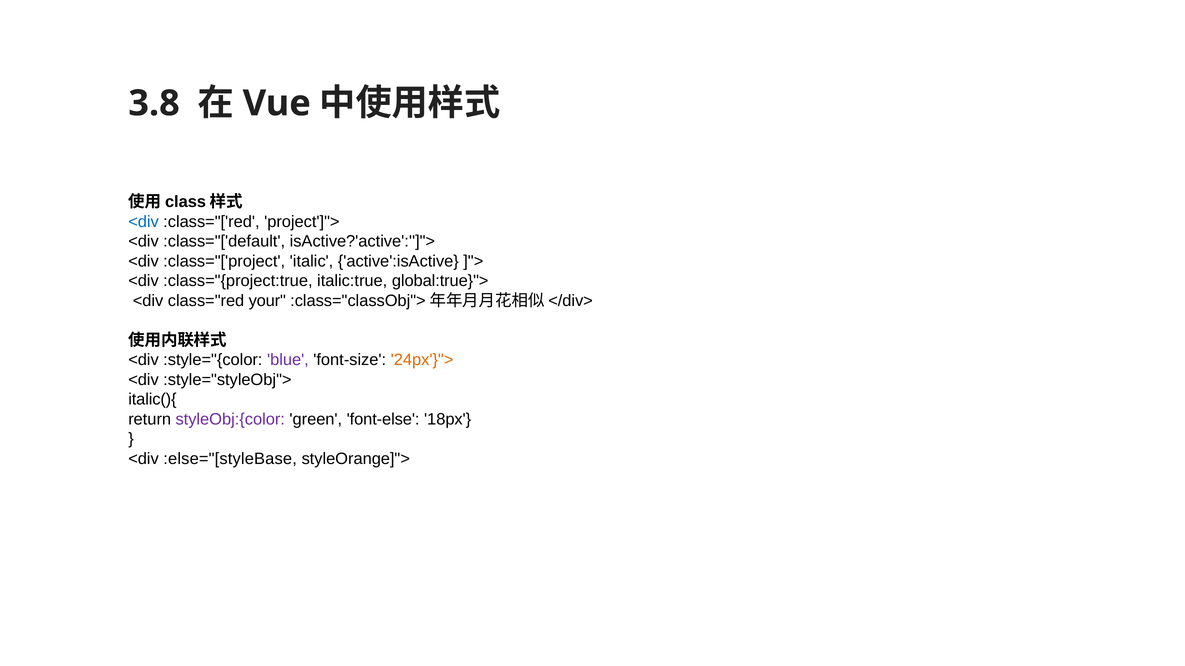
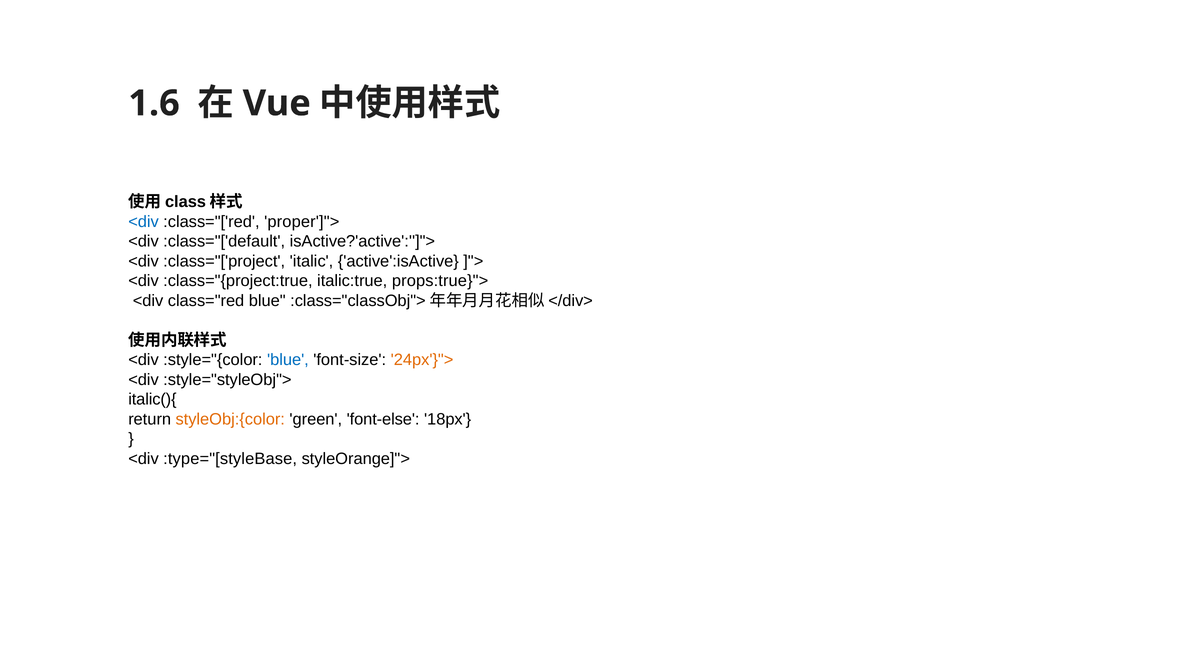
3.8: 3.8 -> 1.6
project']">: project']"> -> proper']">
global:true}">: global:true}"> -> props:true}">
class="red your: your -> blue
blue at (288, 360) colour: purple -> blue
styleObj:{color colour: purple -> orange
:else="[styleBase: :else="[styleBase -> :type="[styleBase
